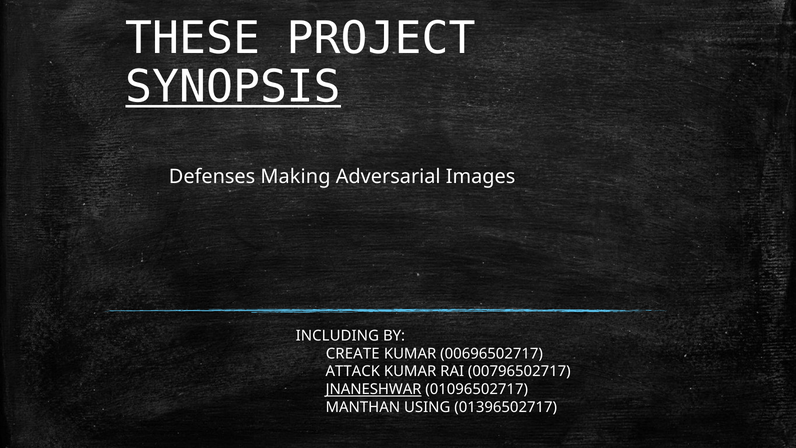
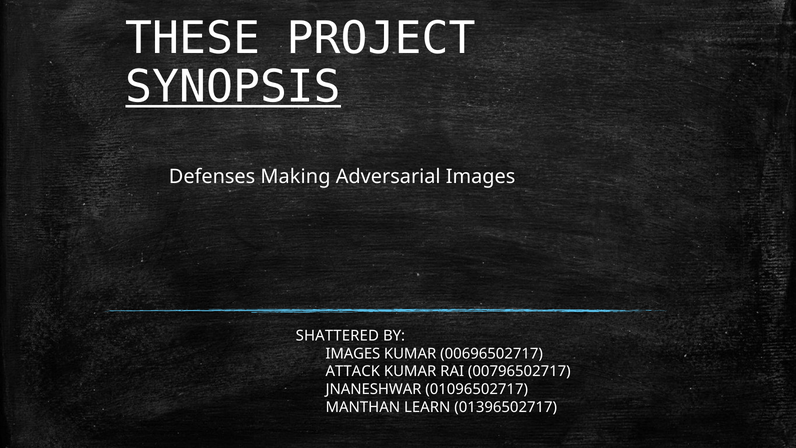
INCLUDING: INCLUDING -> SHATTERED
CREATE at (353, 354): CREATE -> IMAGES
JNANESHWAR underline: present -> none
USING: USING -> LEARN
